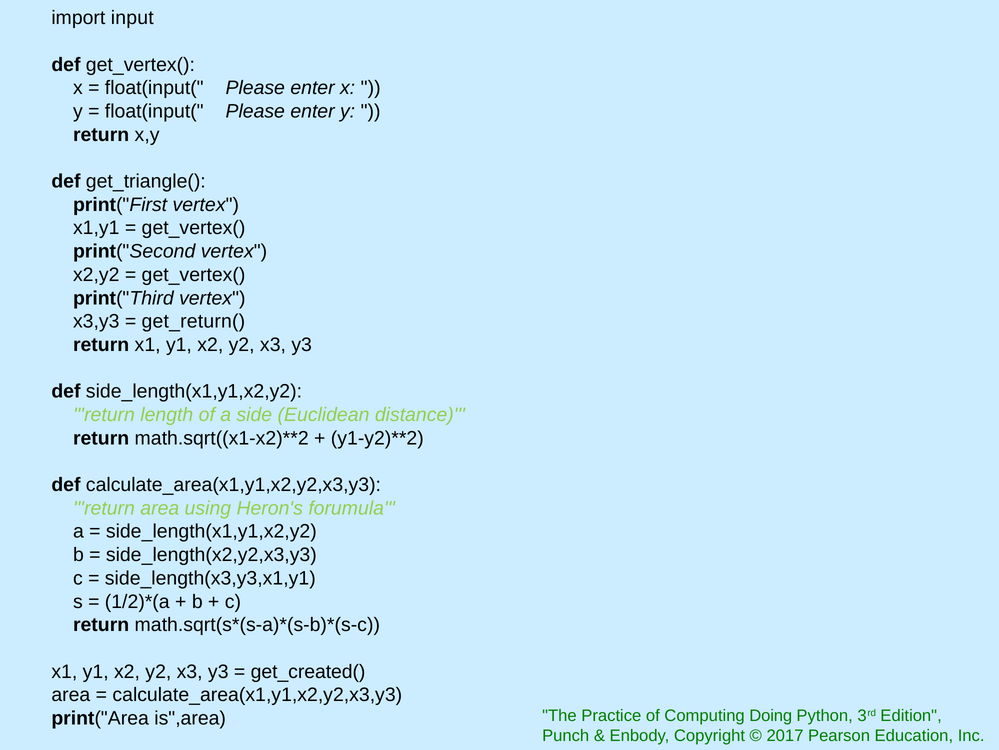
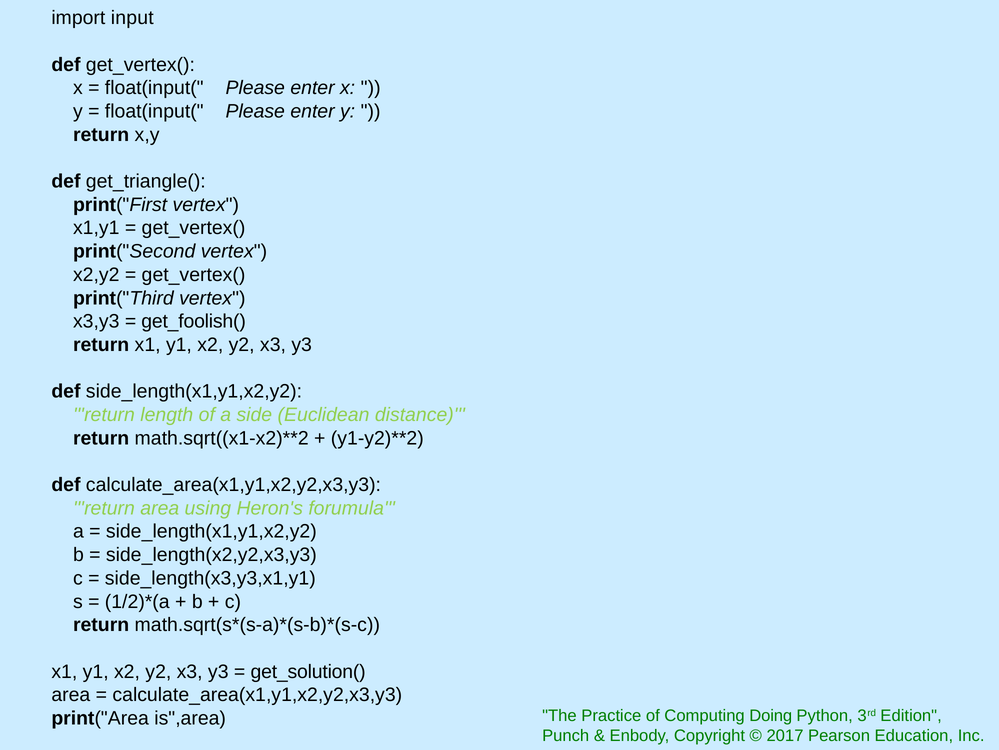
get_return(: get_return( -> get_foolish(
get_created(: get_created( -> get_solution(
